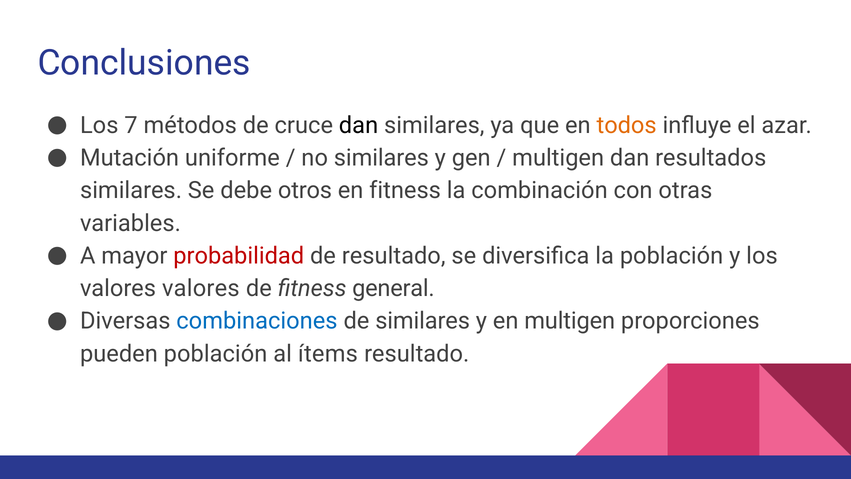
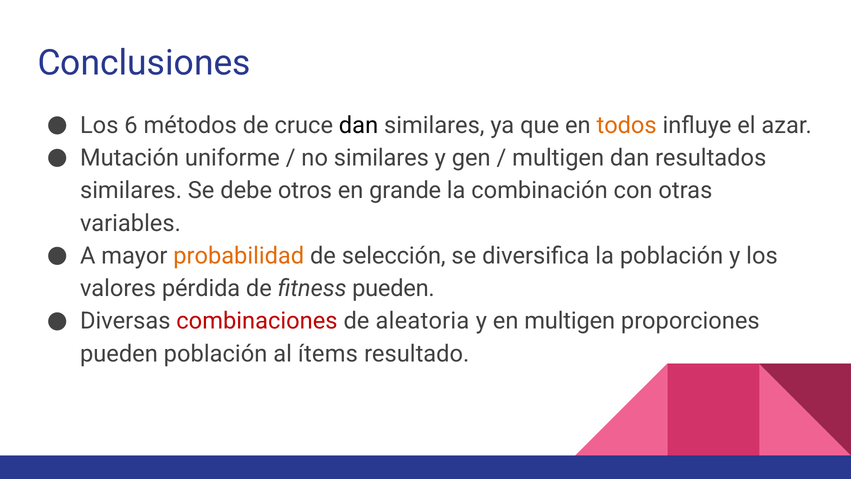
7: 7 -> 6
en fitness: fitness -> grande
probabilidad colour: red -> orange
de resultado: resultado -> selección
valores valores: valores -> pérdida
fitness general: general -> pueden
combinaciones colour: blue -> red
de similares: similares -> aleatoria
